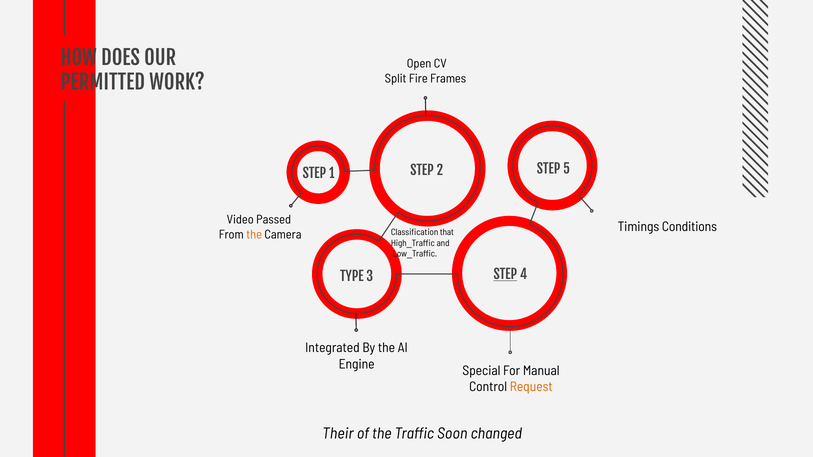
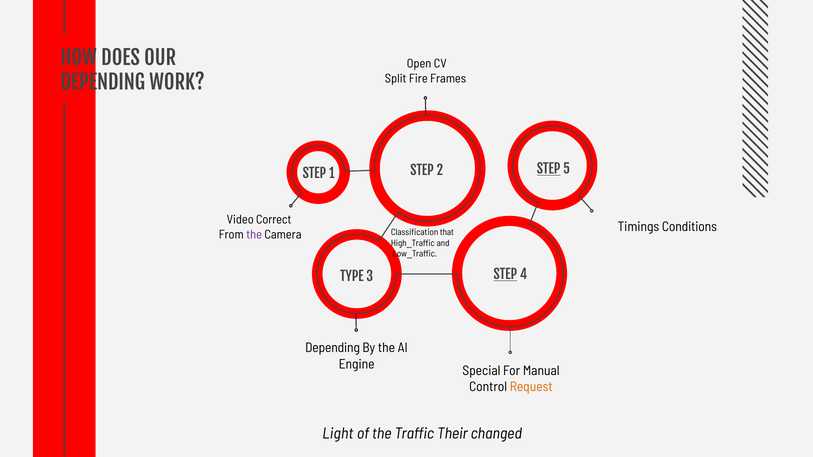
PERMITTED at (103, 83): PERMITTED -> DEPENDING
STEP at (549, 169) underline: none -> present
Passed: Passed -> Correct
the at (254, 235) colour: orange -> purple
Integrated at (332, 348): Integrated -> Depending
Their: Their -> Light
Soon: Soon -> Their
